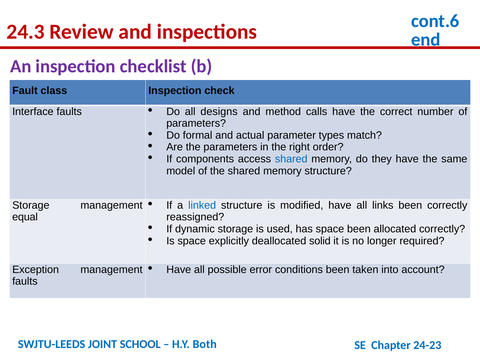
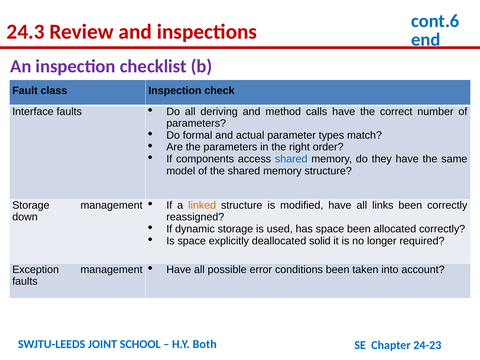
designs: designs -> deriving
linked colour: blue -> orange
equal: equal -> down
